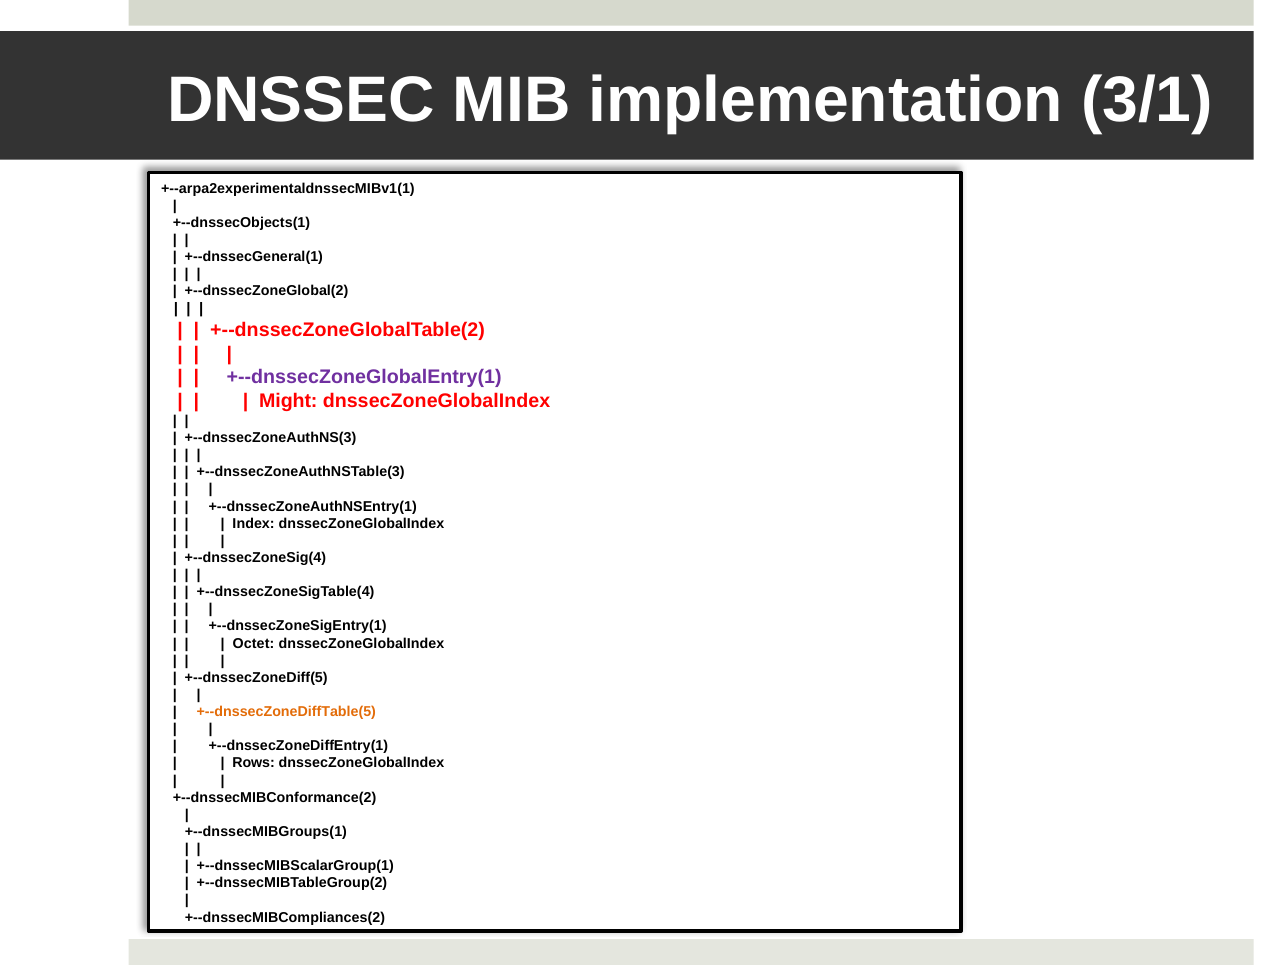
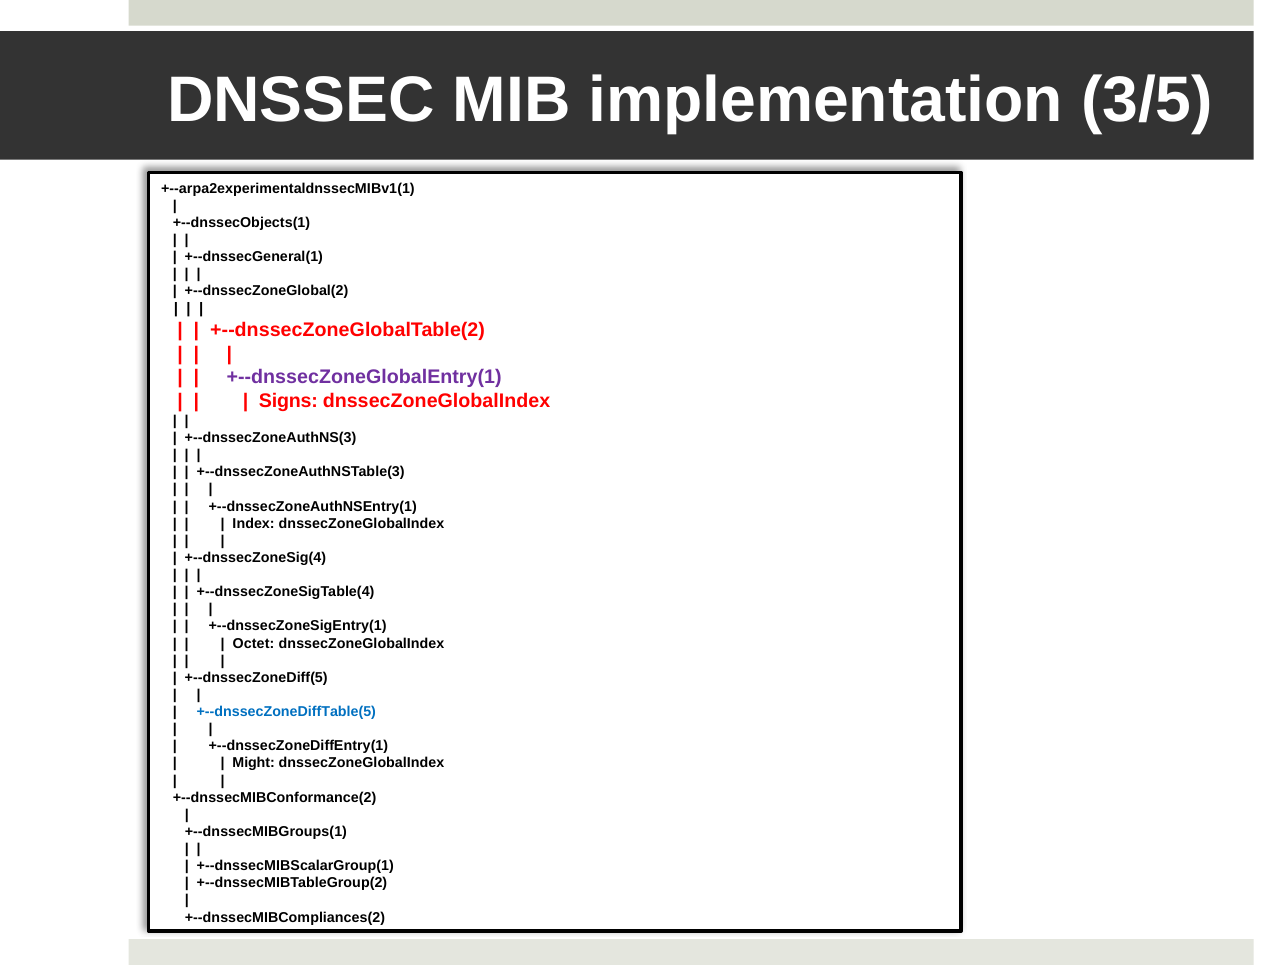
3/1: 3/1 -> 3/5
Might: Might -> Signs
+--dnssecZoneDiffTable(5 colour: orange -> blue
Rows: Rows -> Might
